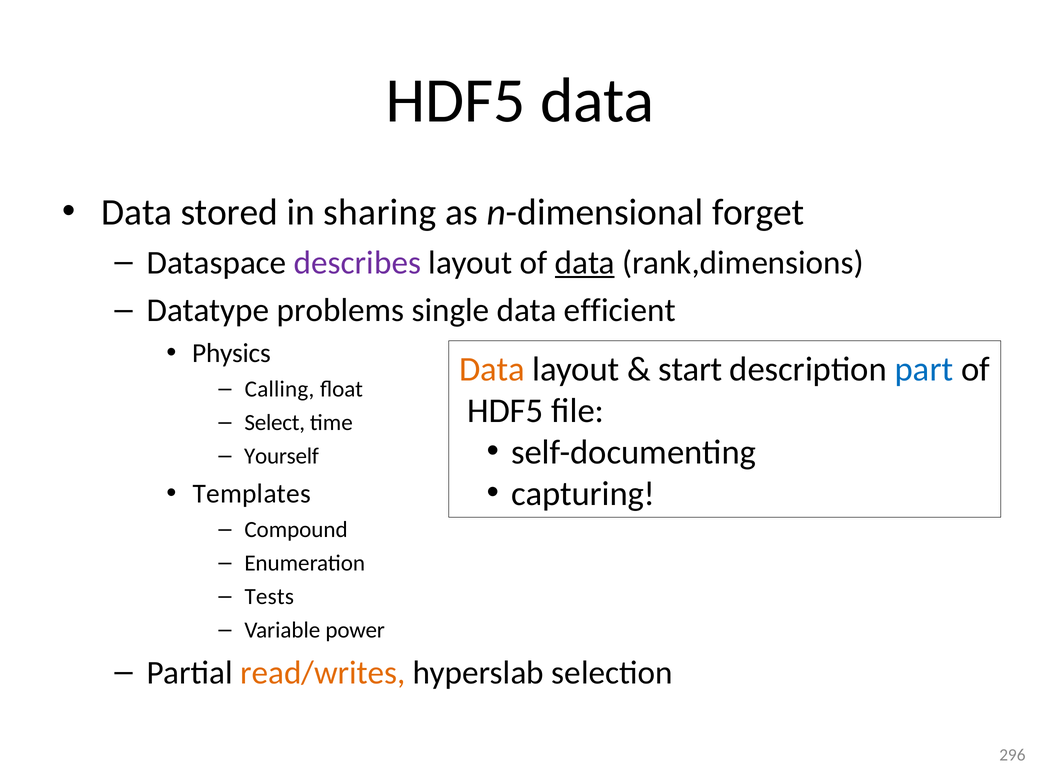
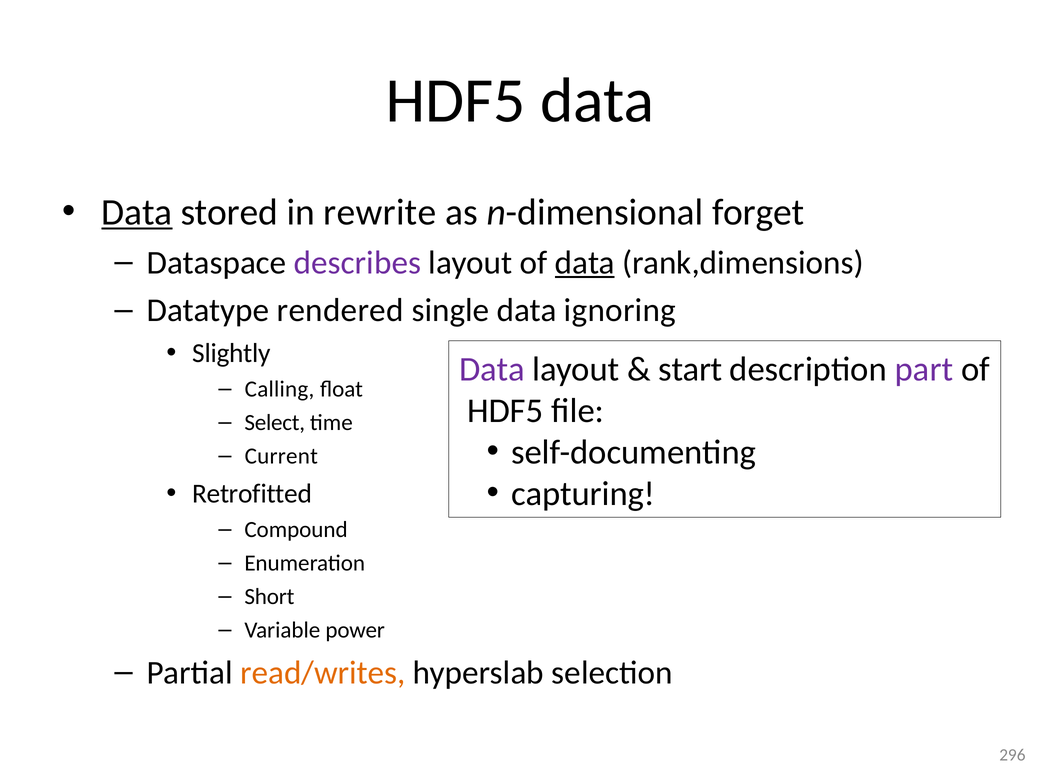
Data at (137, 212) underline: none -> present
sharing: sharing -> rewrite
problems: problems -> rendered
efficient: efficient -> ignoring
Physics: Physics -> Slightly
Data at (492, 369) colour: orange -> purple
part colour: blue -> purple
Yourself: Yourself -> Current
Templates: Templates -> Retrofitted
Tests: Tests -> Short
